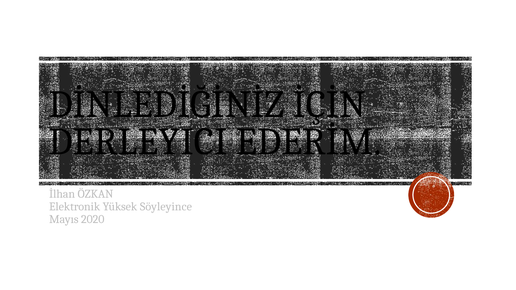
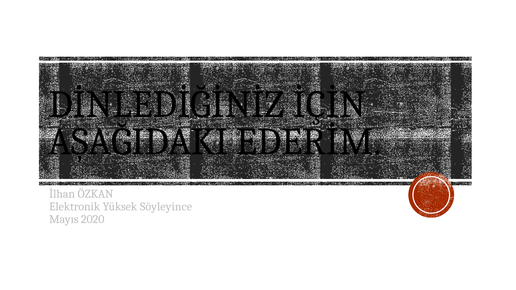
DERLEYICI: DERLEYICI -> AŞAĞIDAKI
